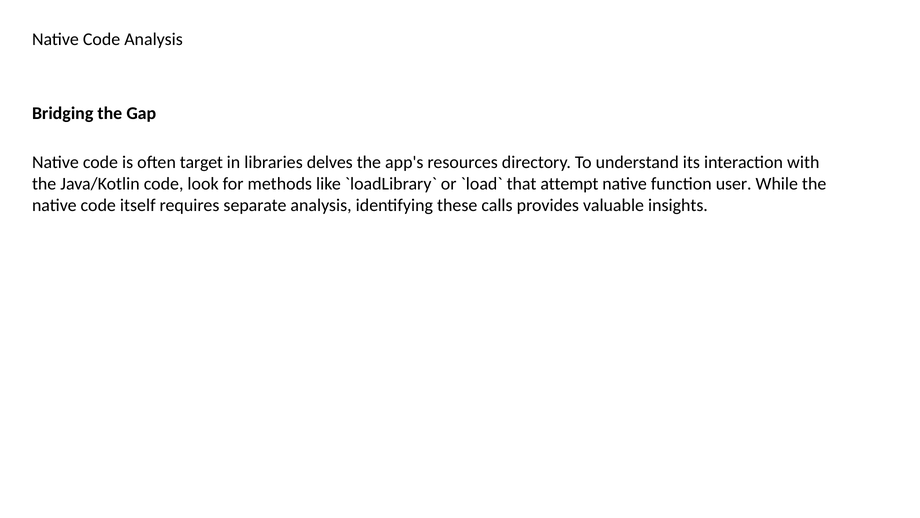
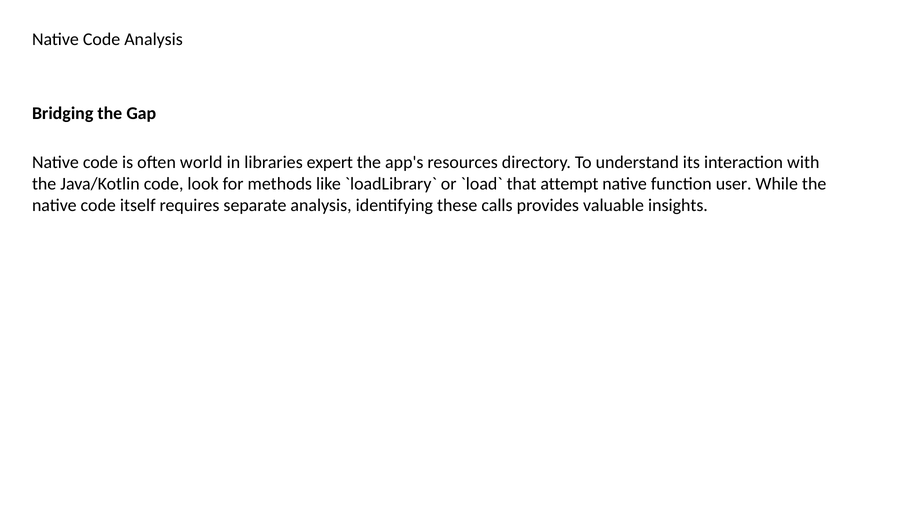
target: target -> world
delves: delves -> expert
